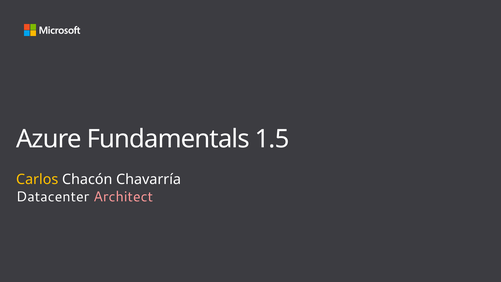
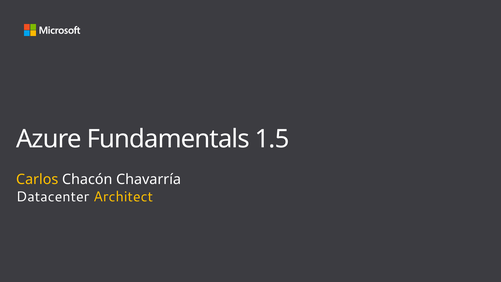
Architect colour: pink -> yellow
